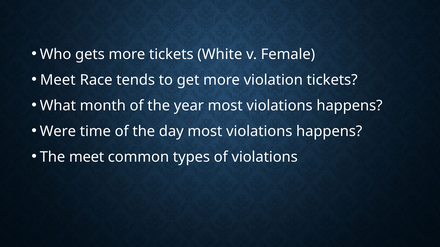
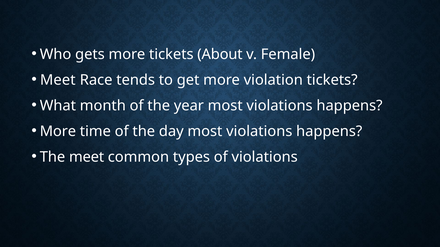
White: White -> About
Were at (58, 131): Were -> More
